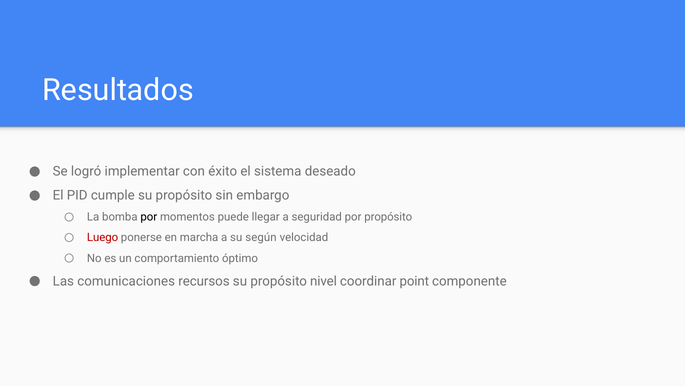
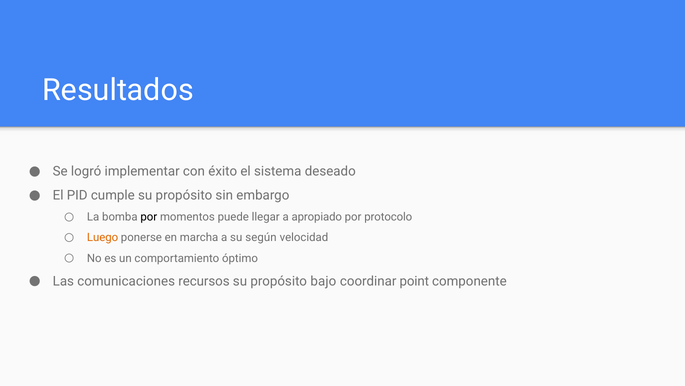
seguridad: seguridad -> apropiado
por propósito: propósito -> protocolo
Luego colour: red -> orange
nivel: nivel -> bajo
